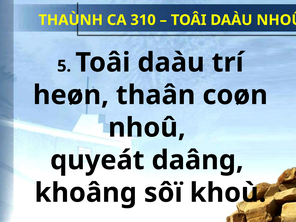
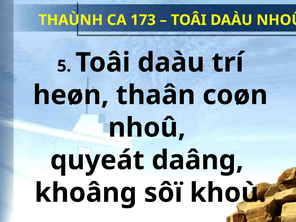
310: 310 -> 173
